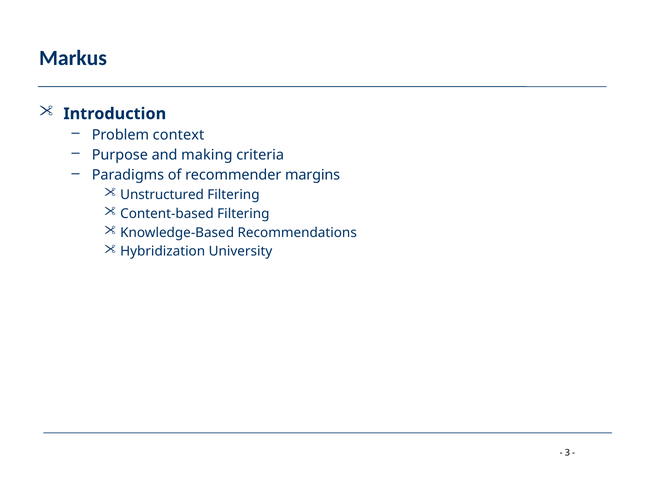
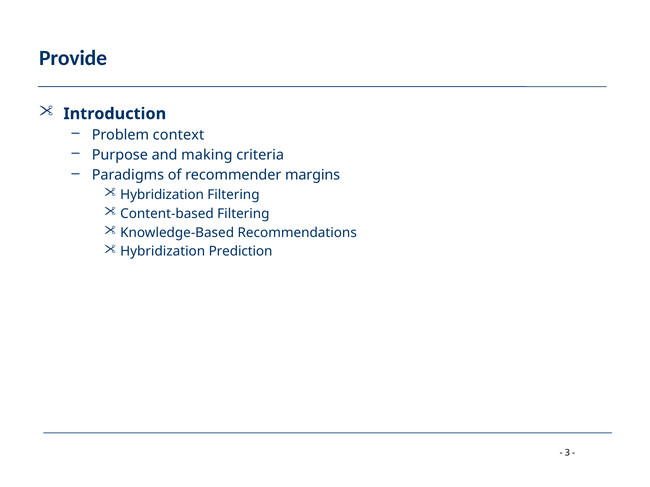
Markus: Markus -> Provide
Unstructured at (162, 195): Unstructured -> Hybridization
University: University -> Prediction
